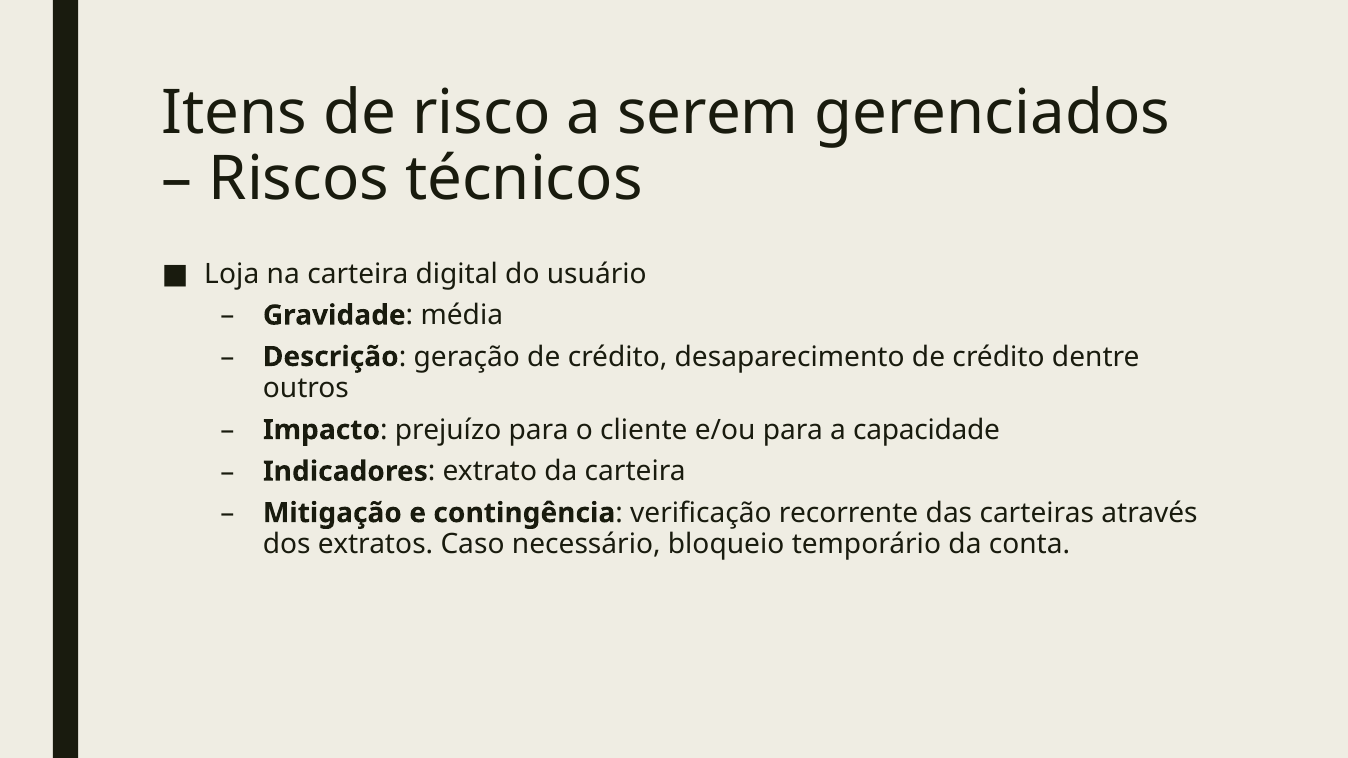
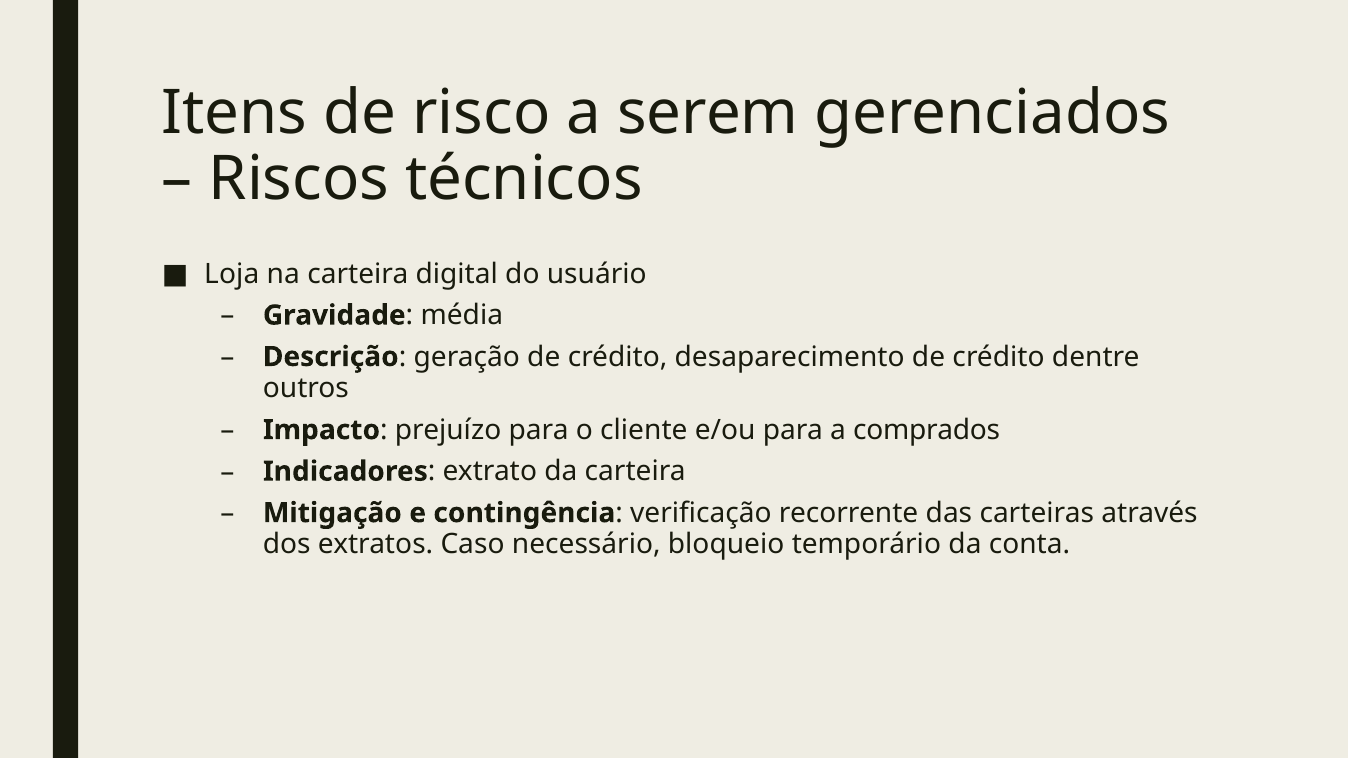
capacidade: capacidade -> comprados
